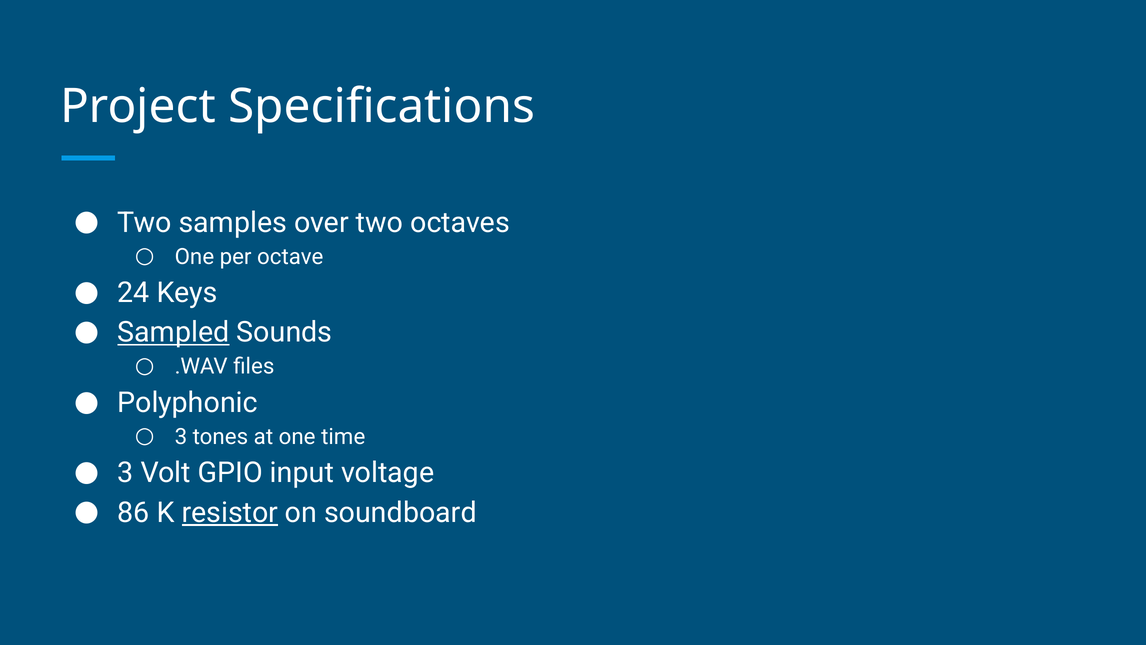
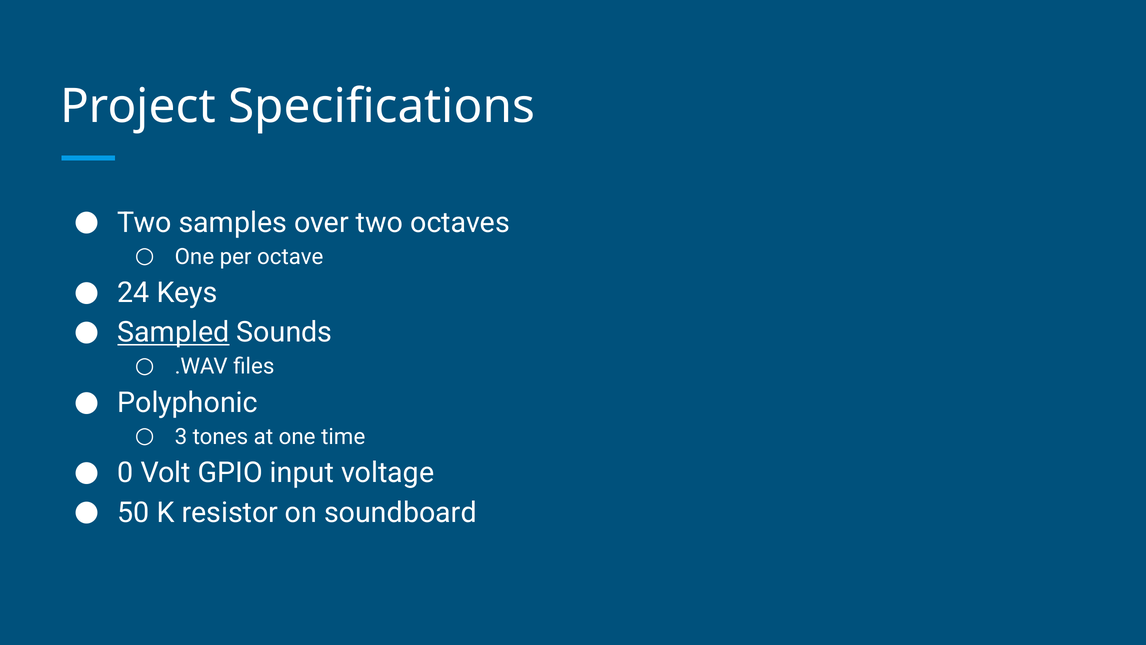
3 at (125, 473): 3 -> 0
86: 86 -> 50
resistor underline: present -> none
